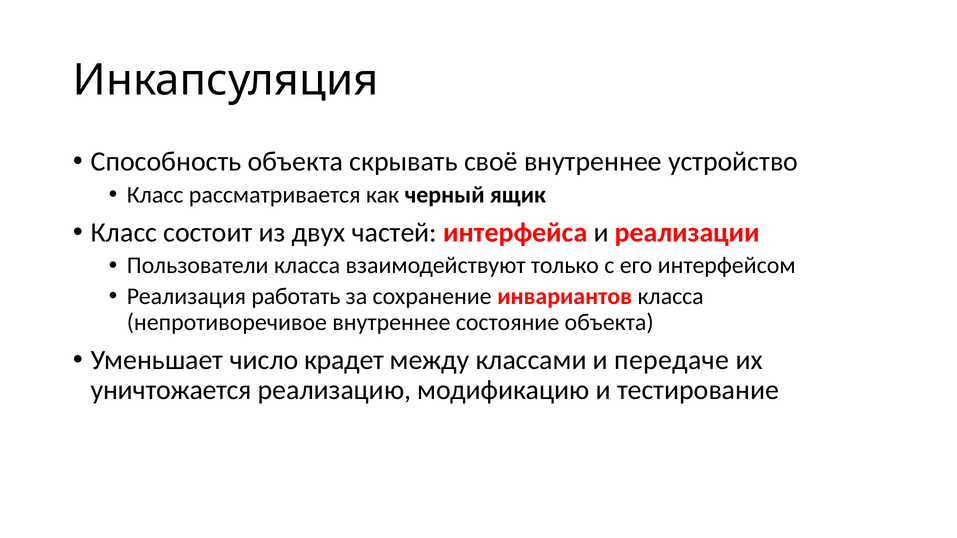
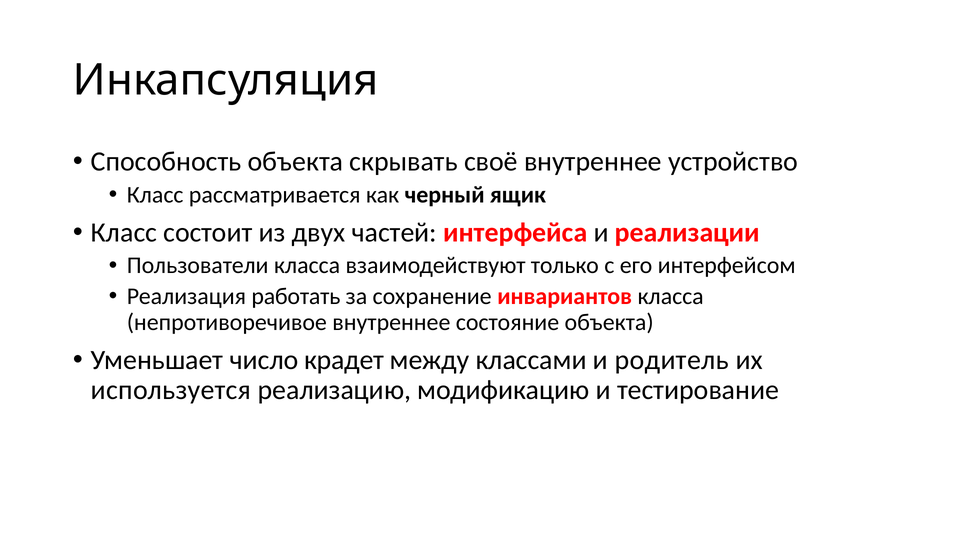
передаче: передаче -> родитель
уничтожается: уничтожается -> используется
